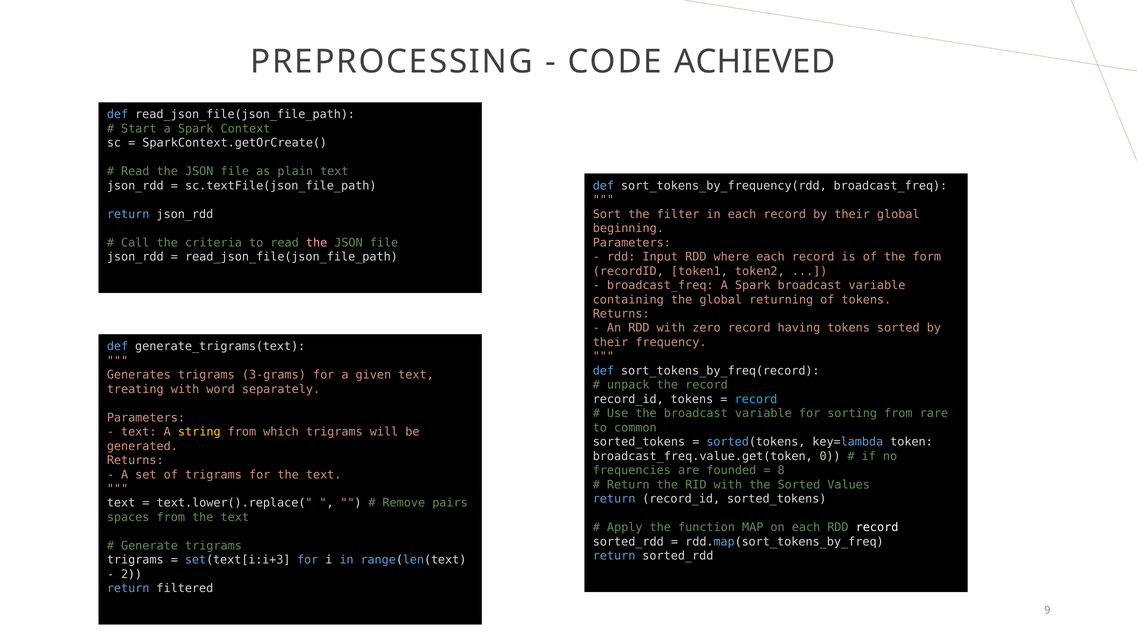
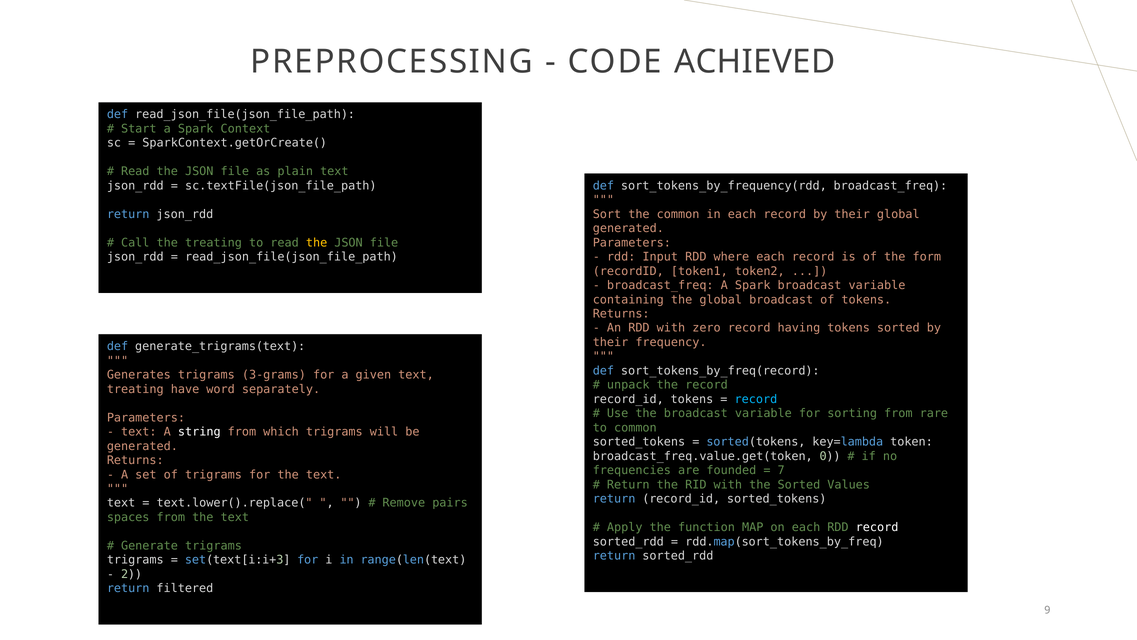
the filter: filter -> common
beginning at (628, 228): beginning -> generated
the criteria: criteria -> treating
the at (317, 243) colour: pink -> yellow
global returning: returning -> broadcast
treating with: with -> have
string colour: yellow -> white
8: 8 -> 7
